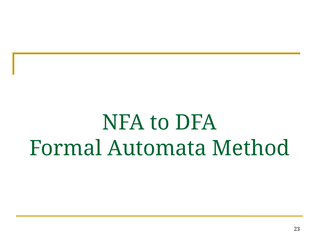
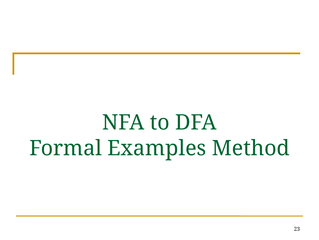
Automata: Automata -> Examples
